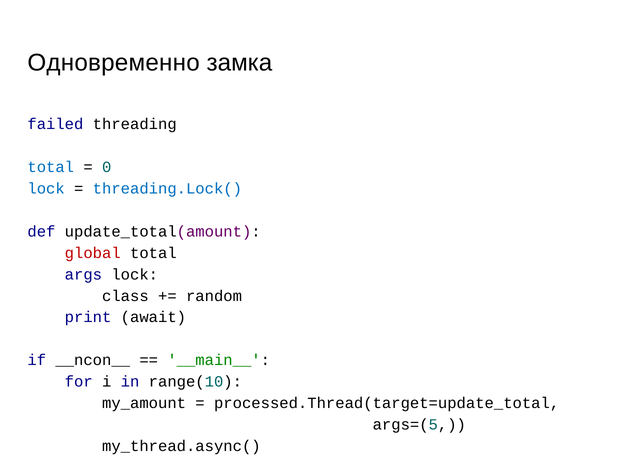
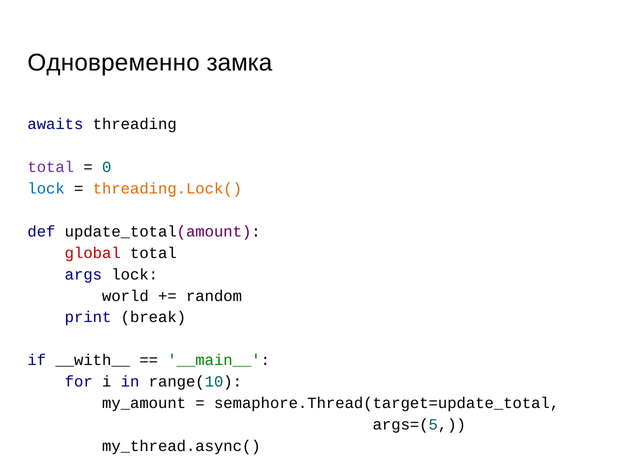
failed: failed -> awaits
total at (51, 167) colour: blue -> purple
threading.Lock( colour: blue -> orange
class: class -> world
await: await -> break
__ncon__: __ncon__ -> __with__
processed.Thread(target=update_total: processed.Thread(target=update_total -> semaphore.Thread(target=update_total
